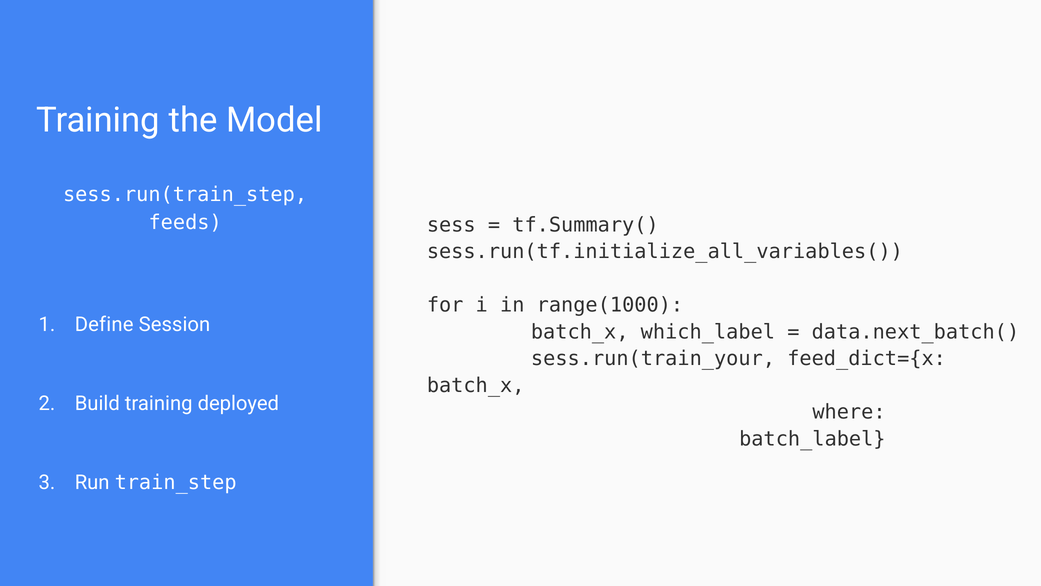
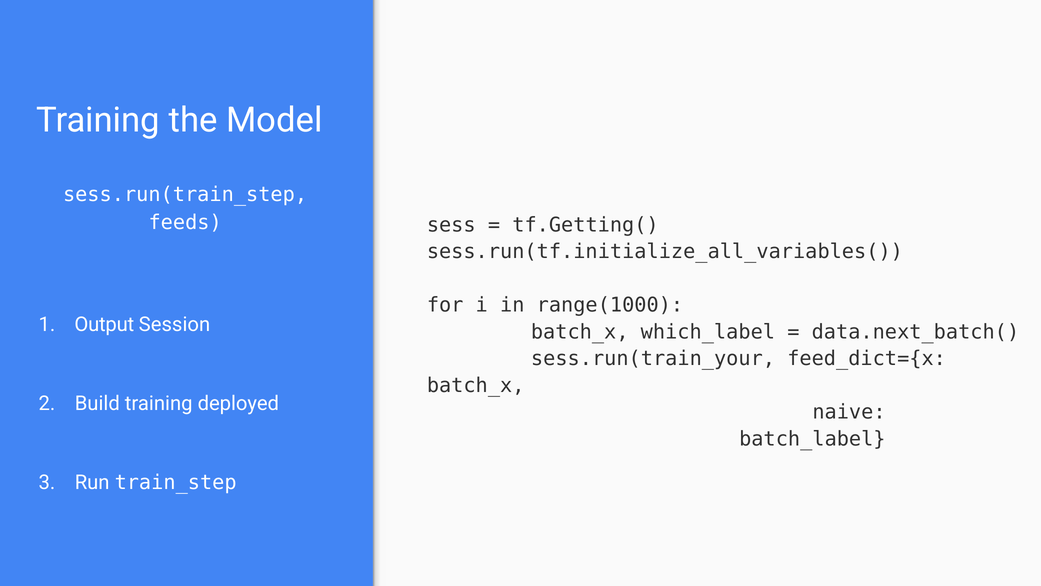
tf.Summary(: tf.Summary( -> tf.Getting(
Define: Define -> Output
where: where -> naive
